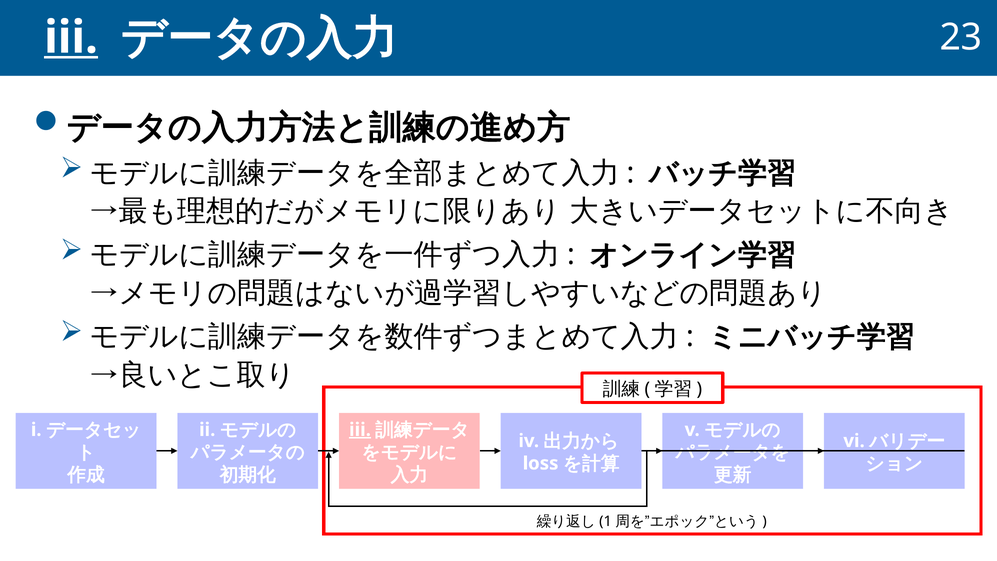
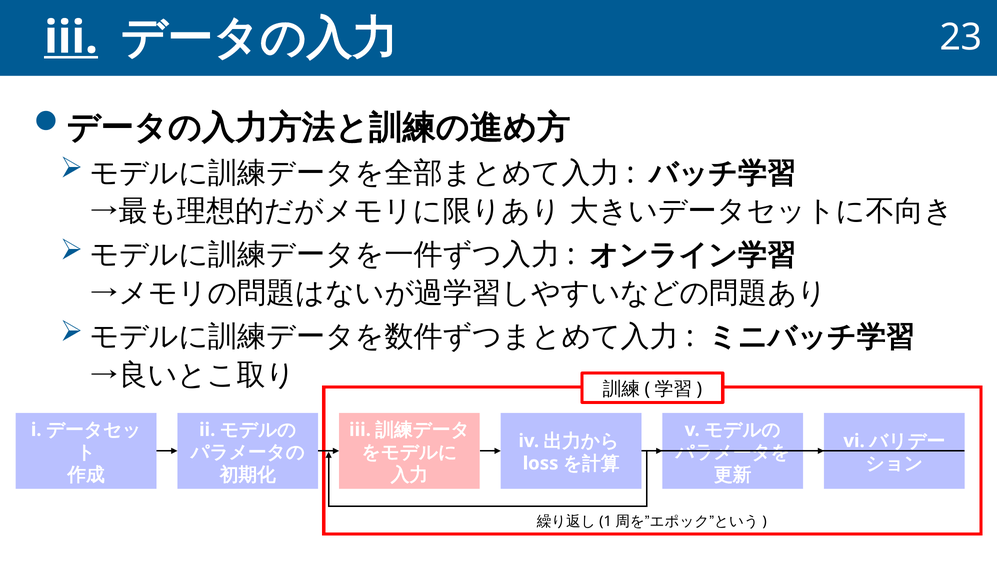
iii at (360, 430) underline: present -> none
